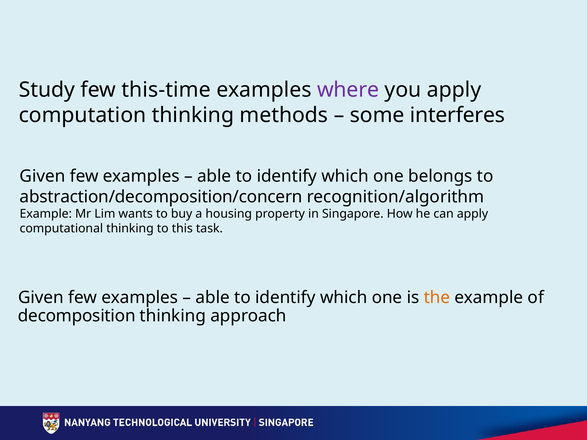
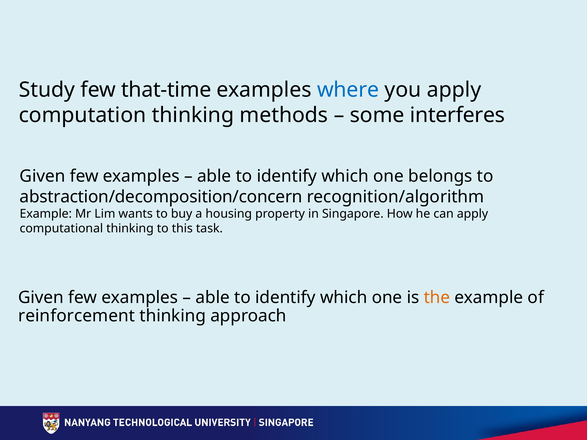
this-time: this-time -> that-time
where colour: purple -> blue
decomposition: decomposition -> reinforcement
